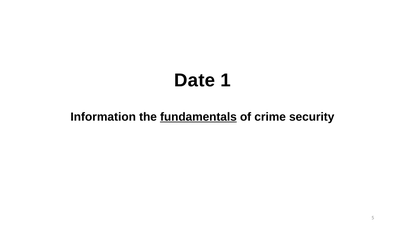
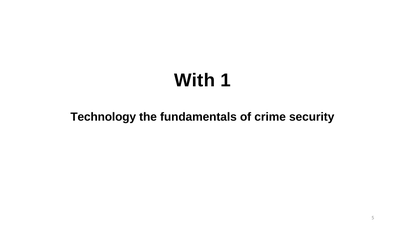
Date: Date -> With
Information: Information -> Technology
fundamentals underline: present -> none
